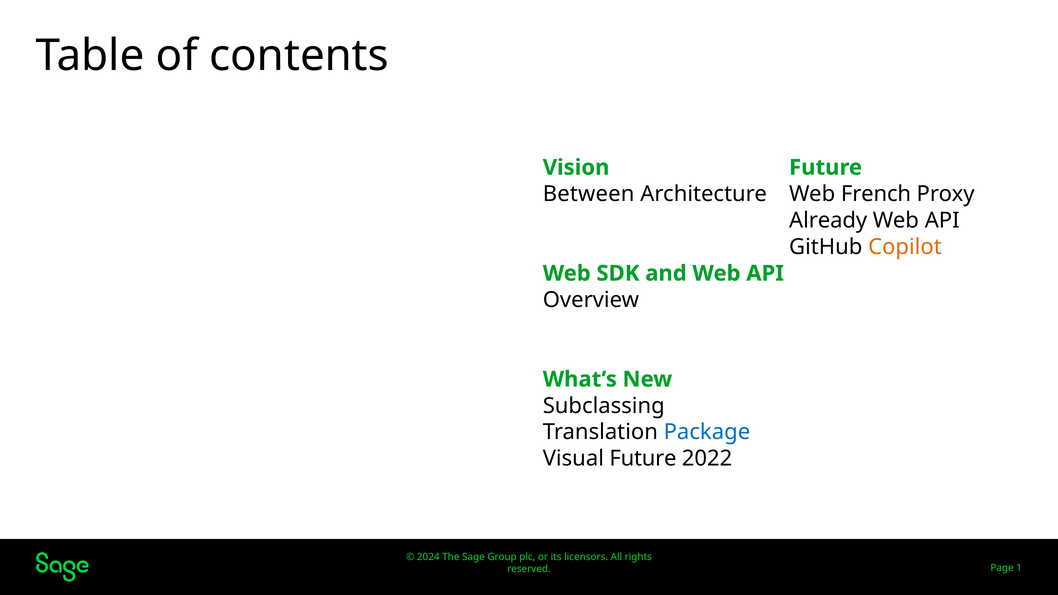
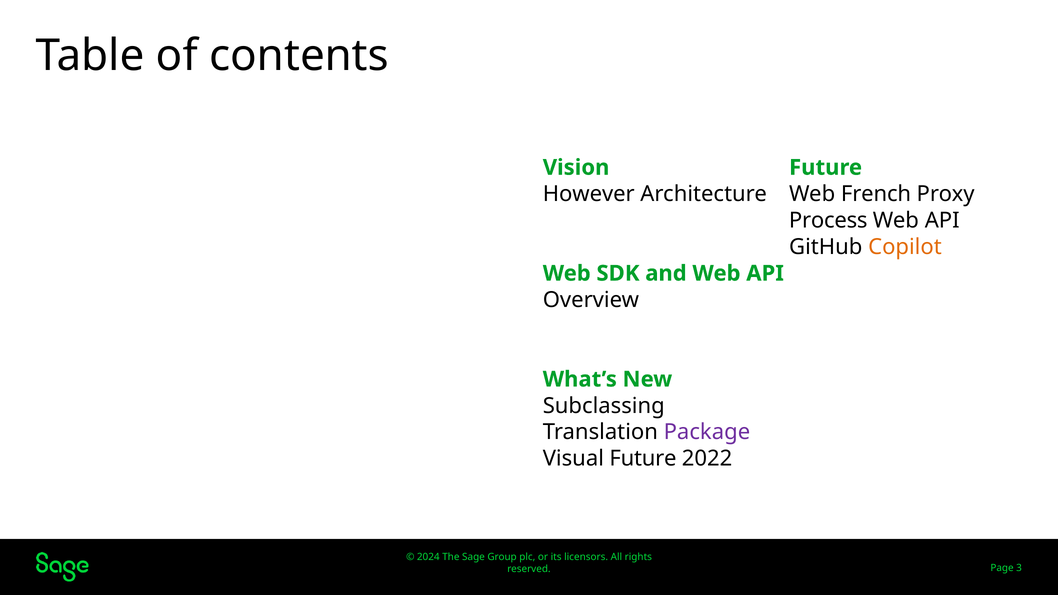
Between: Between -> However
Already: Already -> Process
Package colour: blue -> purple
1: 1 -> 3
